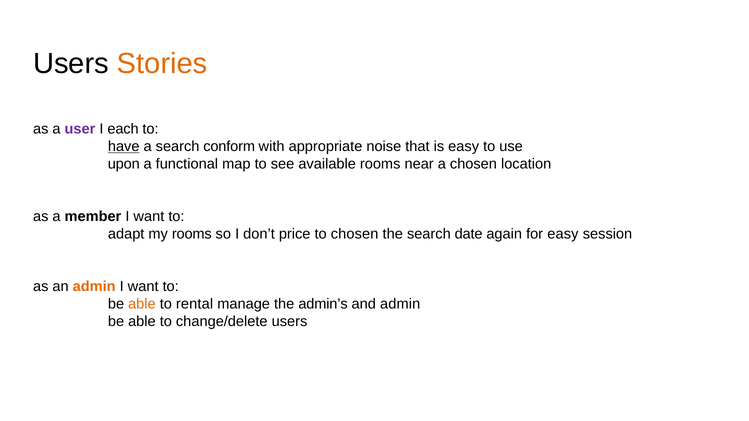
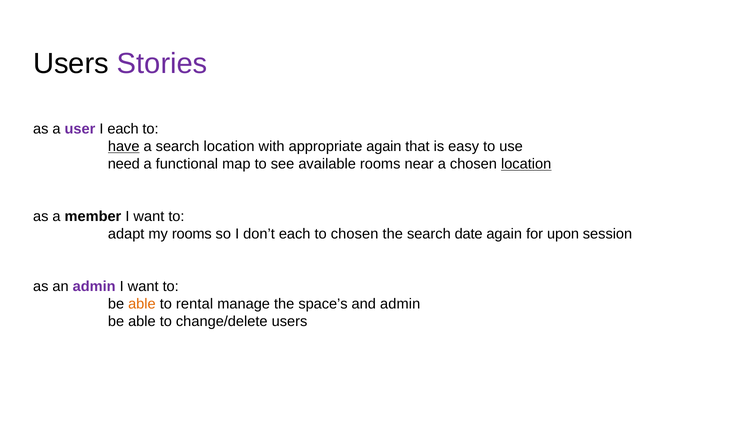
Stories colour: orange -> purple
search conform: conform -> location
appropriate noise: noise -> again
upon: upon -> need
location at (526, 164) underline: none -> present
don’t price: price -> each
for easy: easy -> upon
admin at (94, 287) colour: orange -> purple
admin’s: admin’s -> space’s
